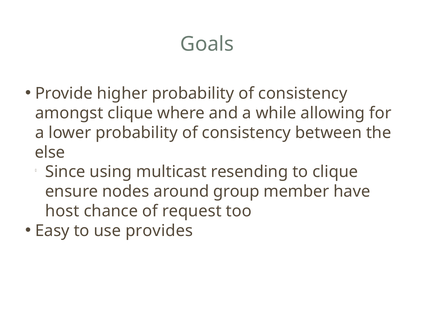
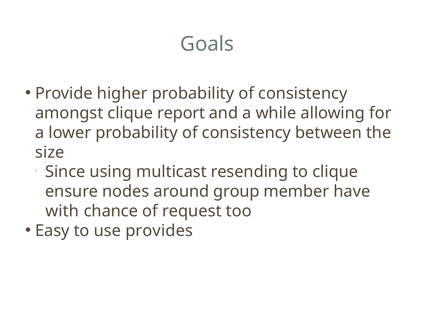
where: where -> report
else: else -> size
host: host -> with
